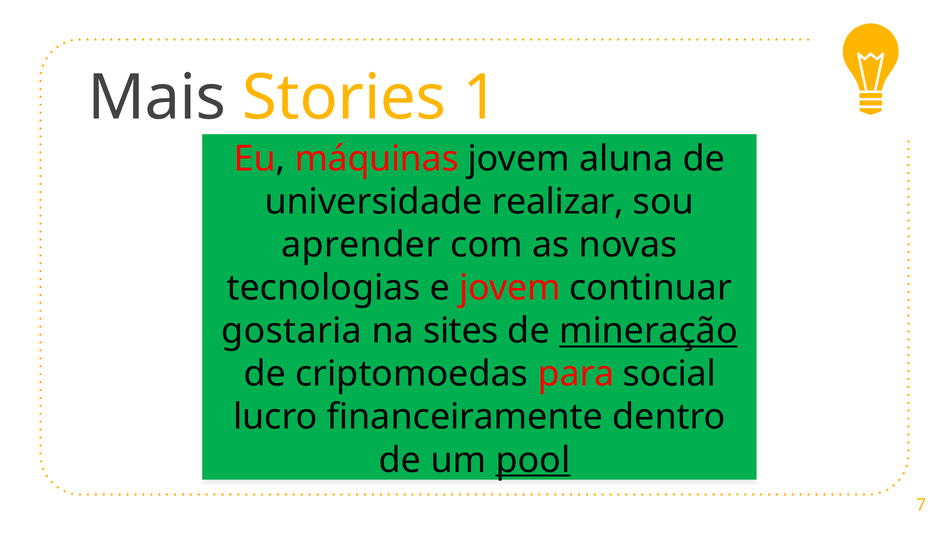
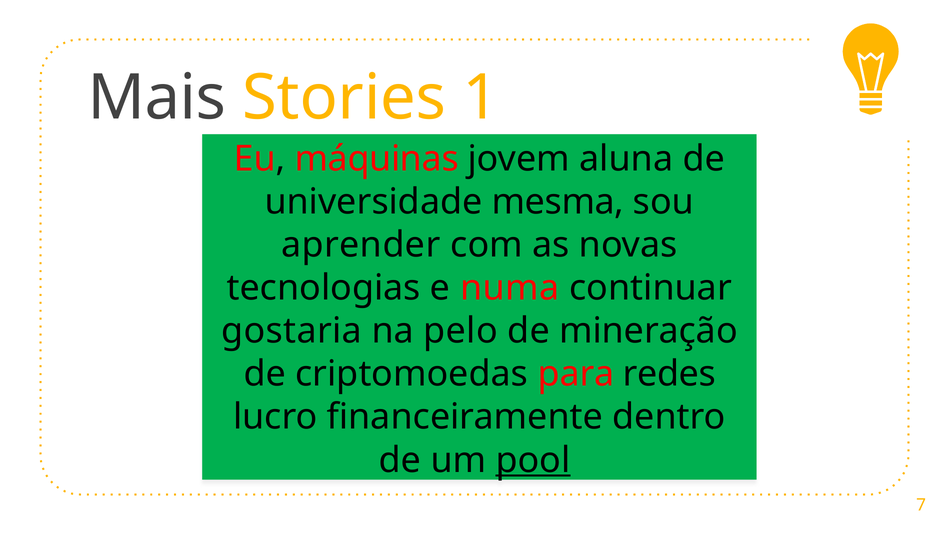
realizar: realizar -> mesma
e jovem: jovem -> numa
sites: sites -> pelo
mineração underline: present -> none
social: social -> redes
